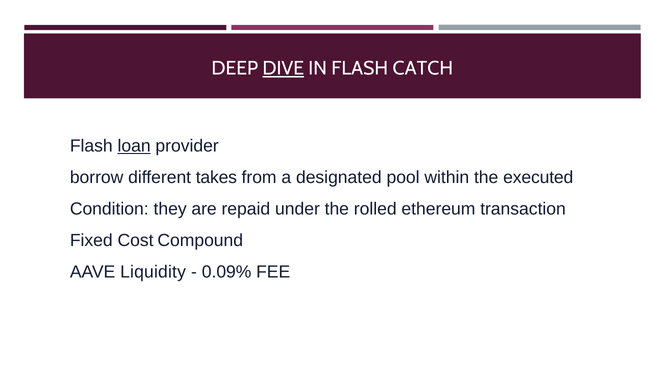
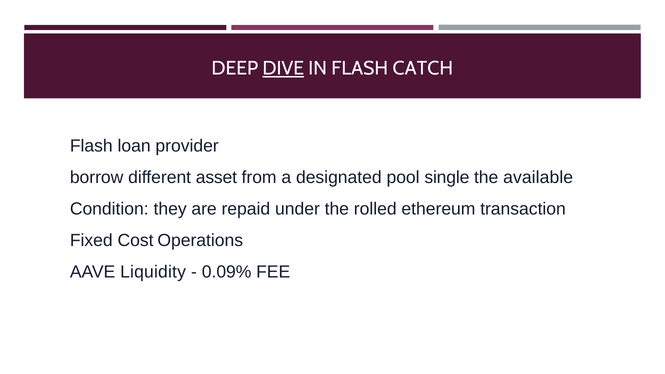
loan underline: present -> none
takes: takes -> asset
within: within -> single
executed: executed -> available
Compound: Compound -> Operations
